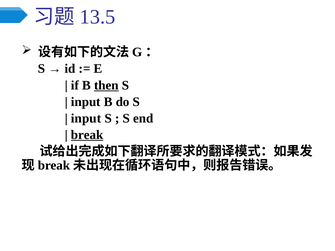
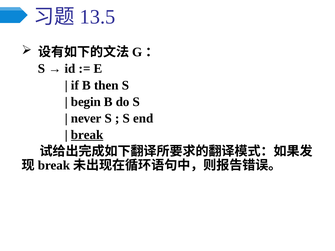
then underline: present -> none
input at (86, 102): input -> begin
input at (86, 118): input -> never
